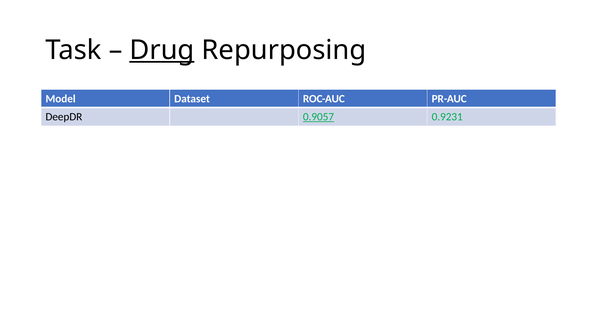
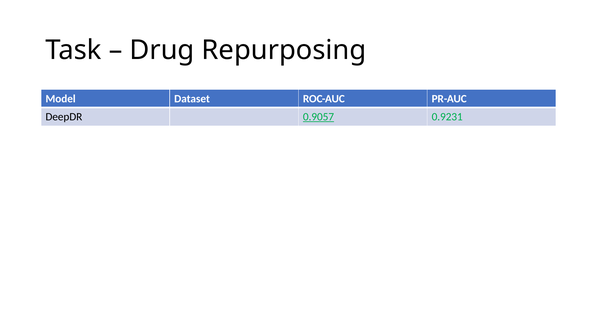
Drug underline: present -> none
